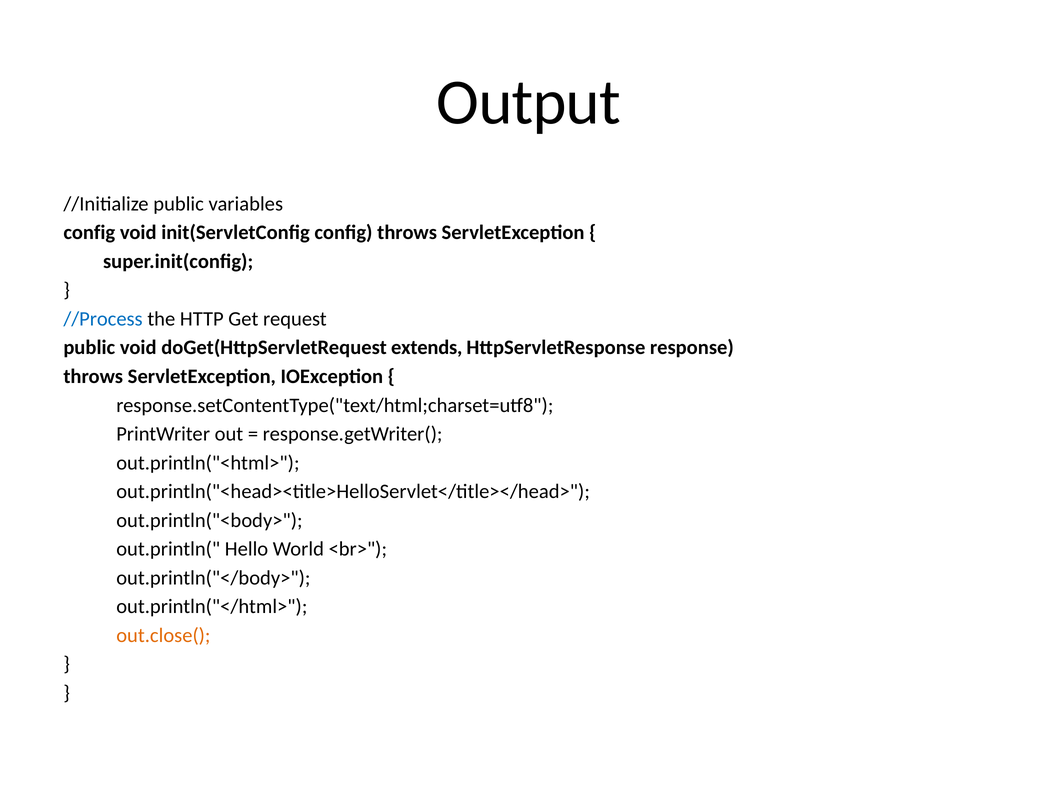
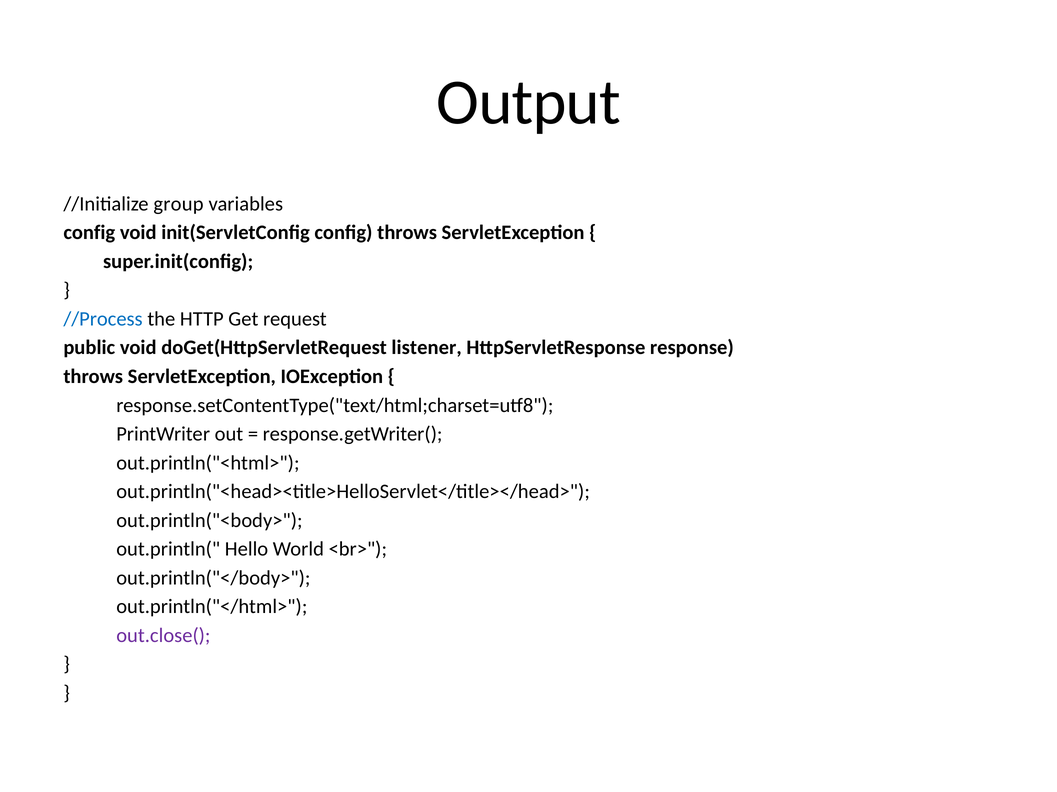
//Initialize public: public -> group
extends: extends -> listener
out.close( colour: orange -> purple
